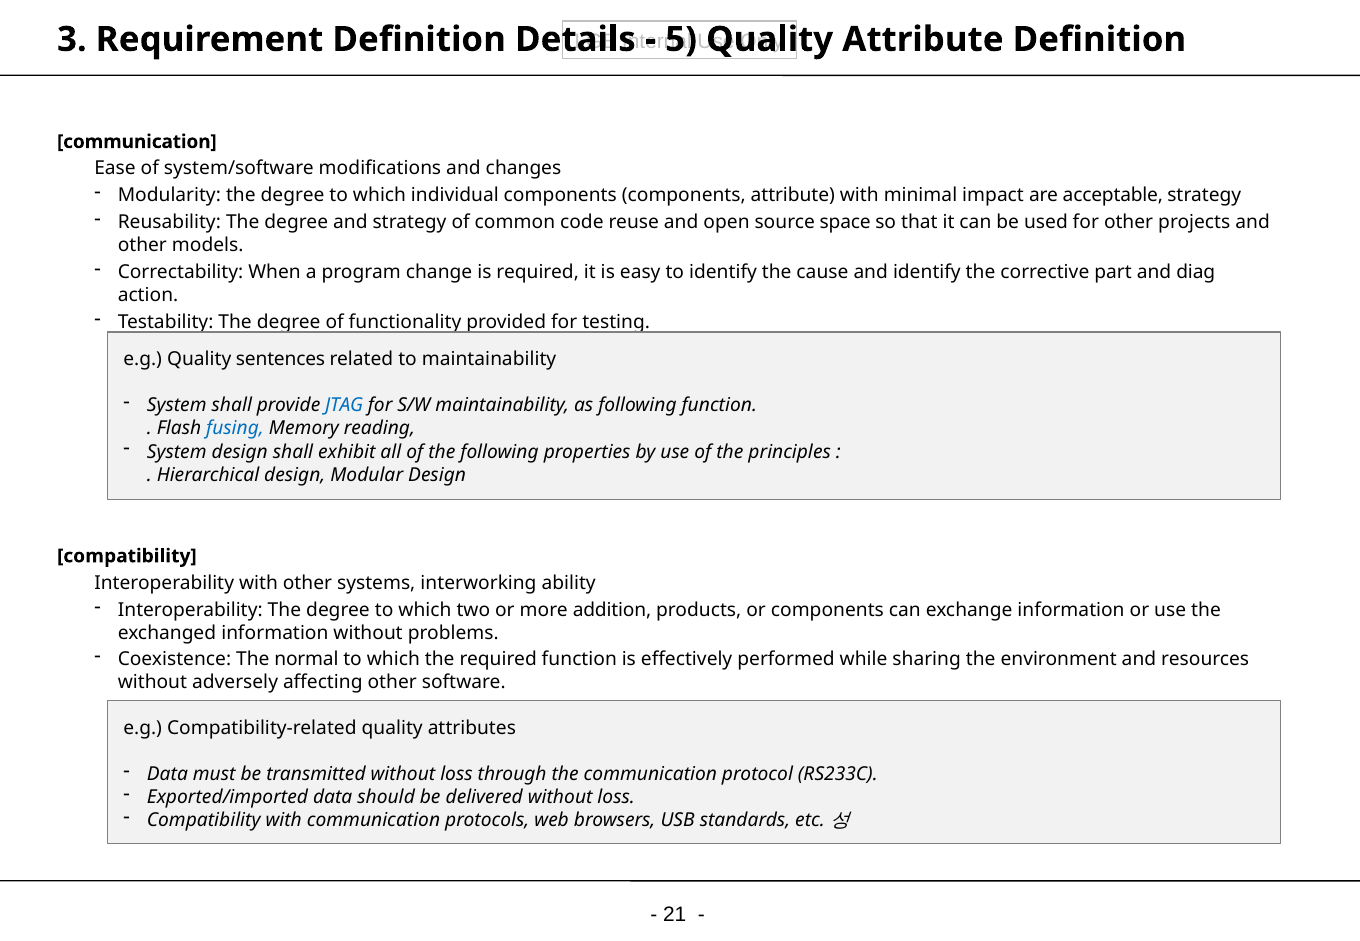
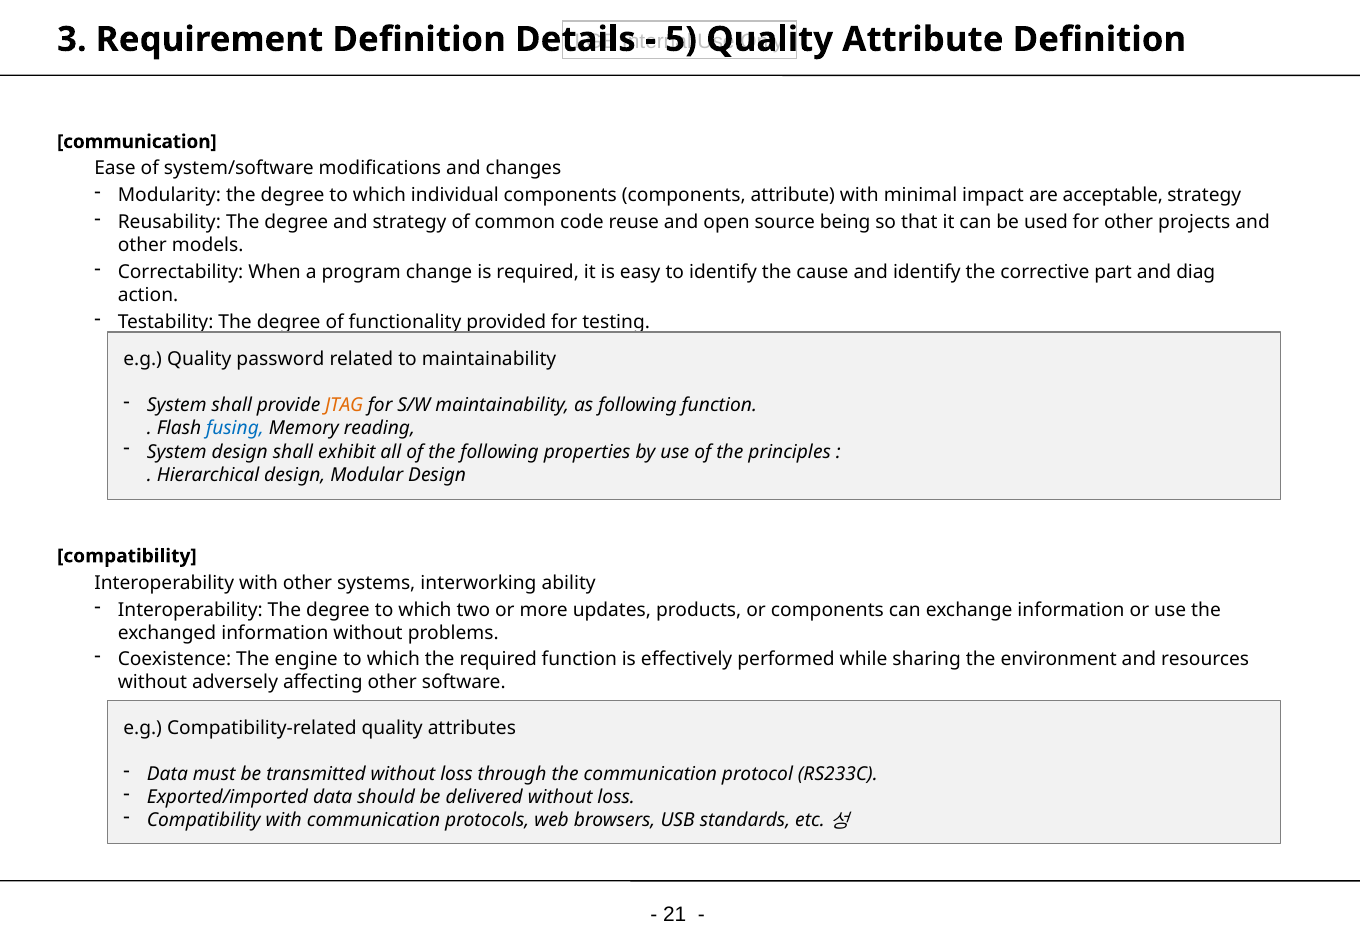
space: space -> being
sentences: sentences -> password
JTAG colour: blue -> orange
addition: addition -> updates
normal: normal -> engine
